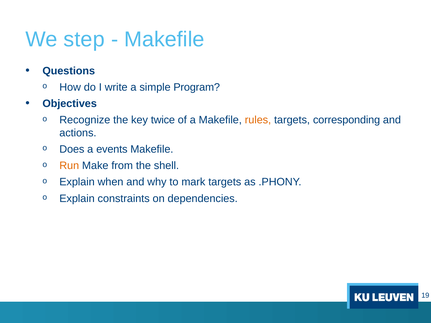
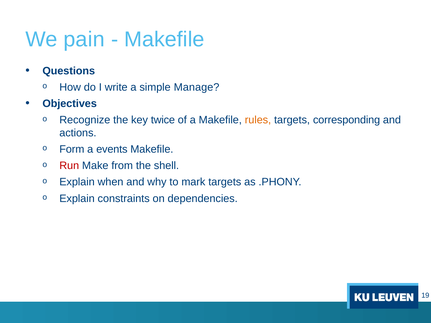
step: step -> pain
Program: Program -> Manage
Does: Does -> Form
Run colour: orange -> red
